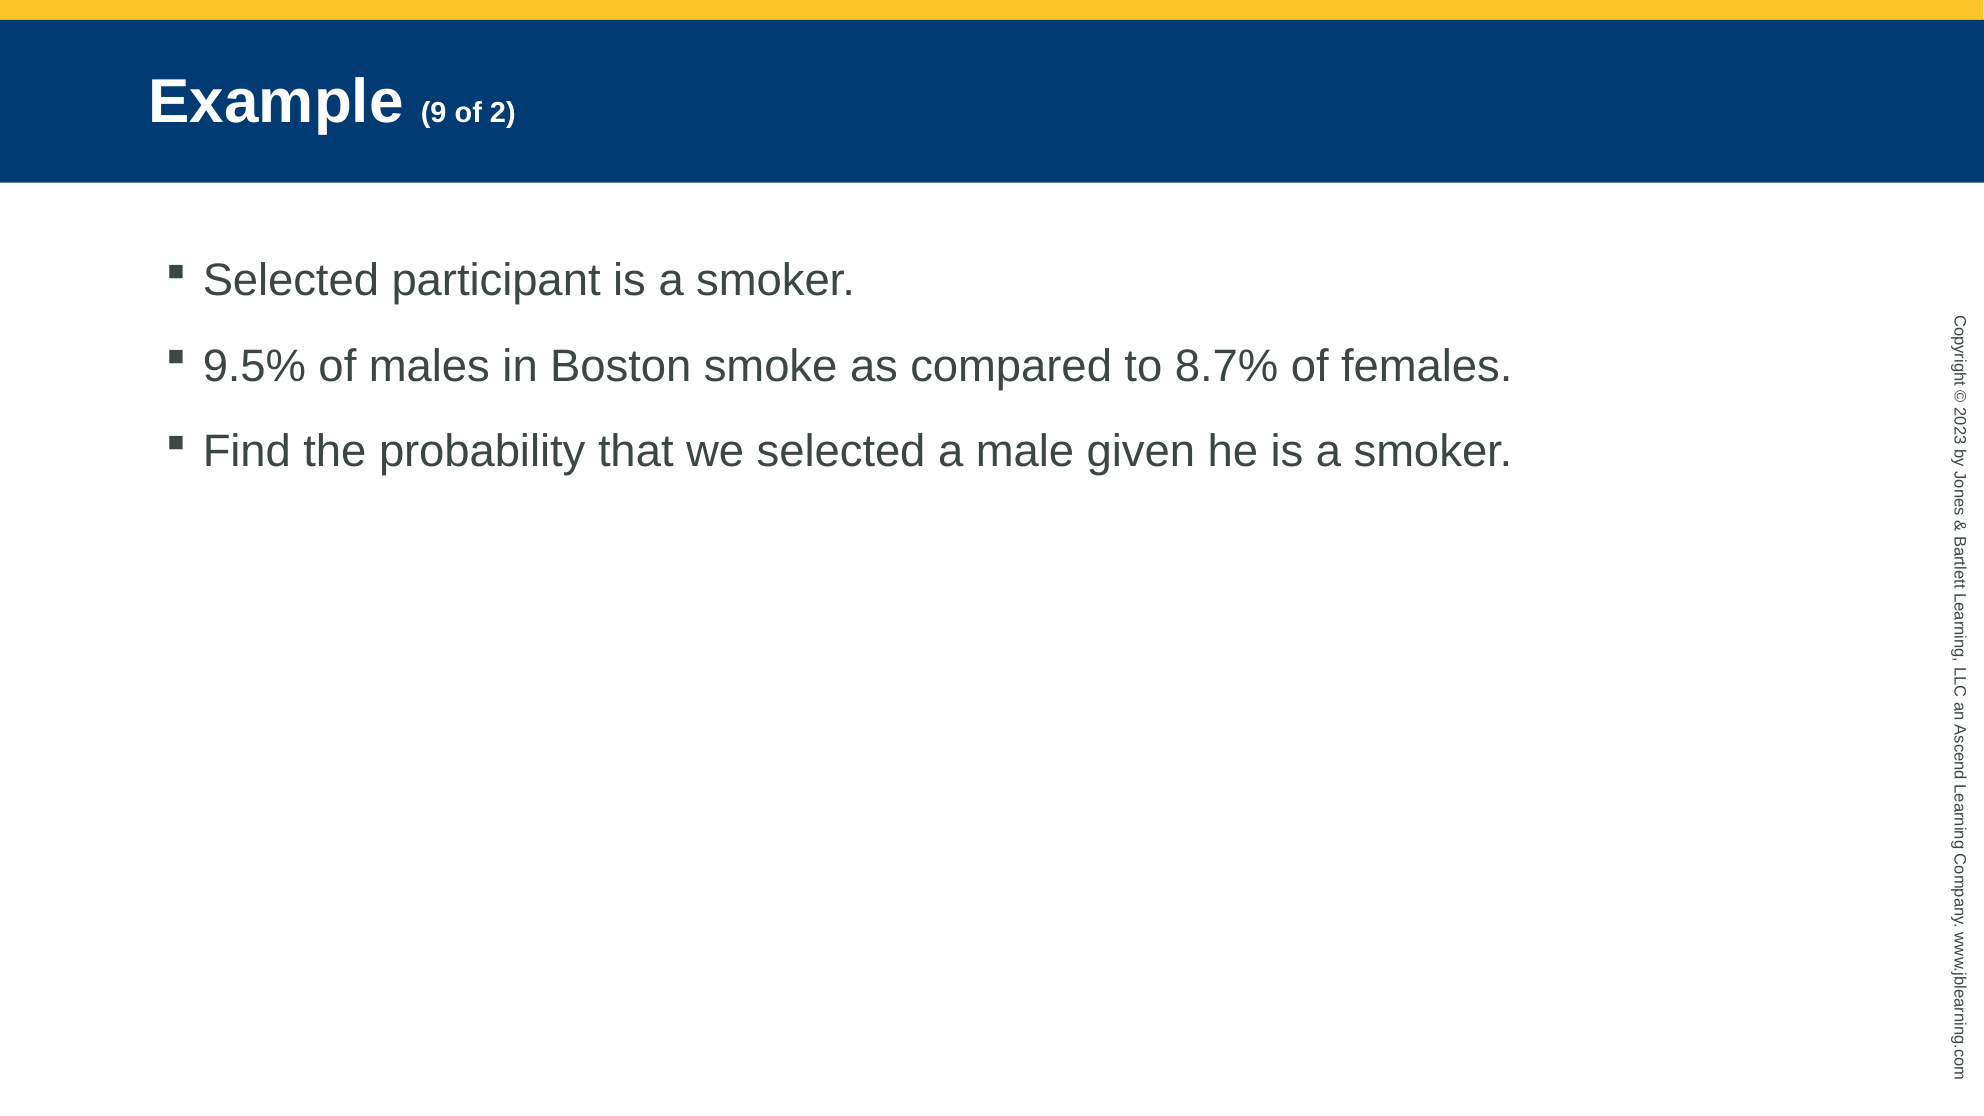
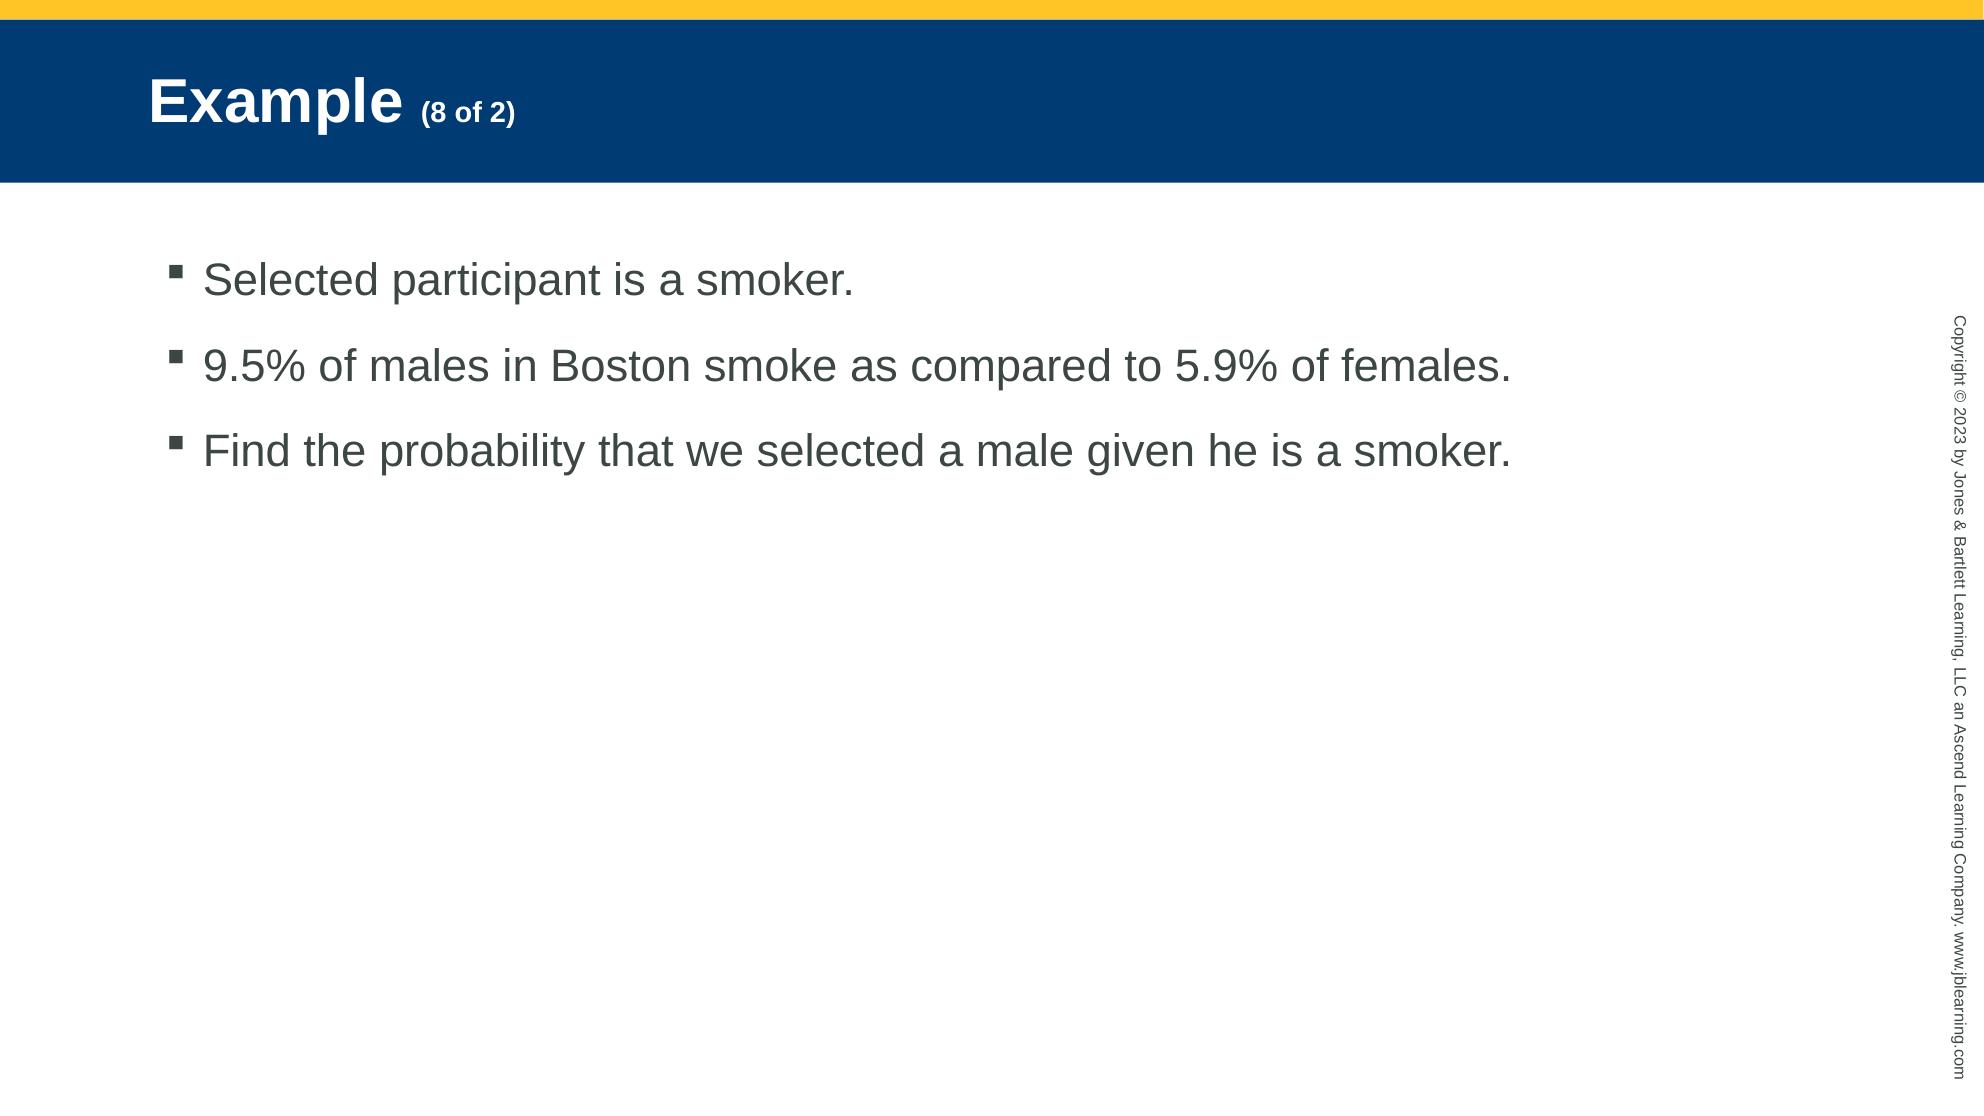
9: 9 -> 8
8.7%: 8.7% -> 5.9%
